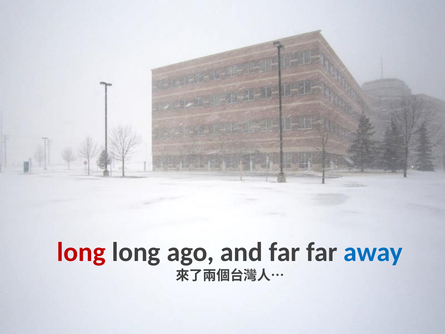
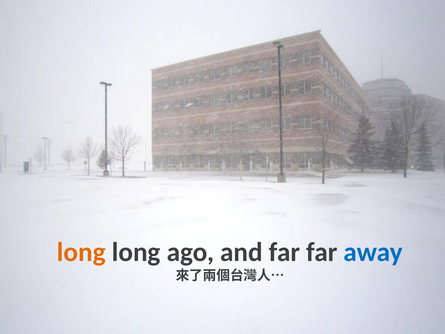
long at (81, 252) colour: red -> orange
